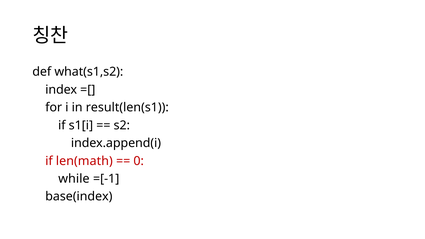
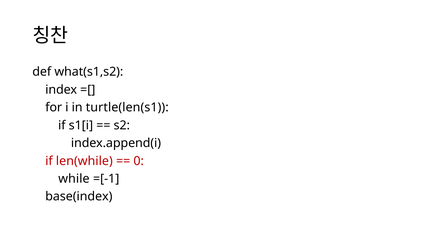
result(len(s1: result(len(s1 -> turtle(len(s1
len(math: len(math -> len(while
